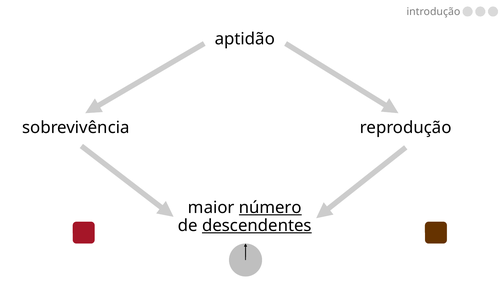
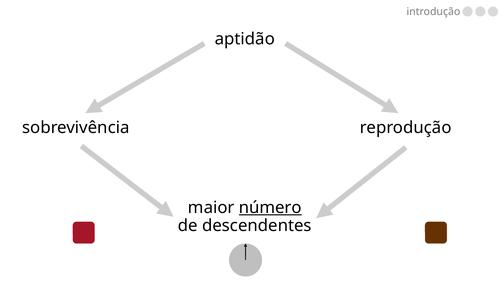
descendentes underline: present -> none
